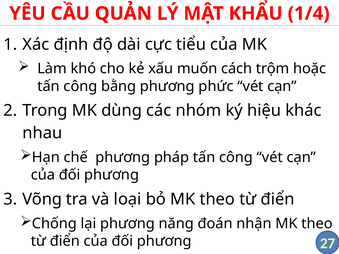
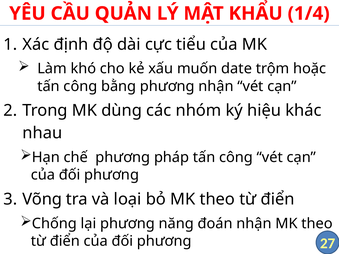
cách: cách -> date
phương phức: phức -> nhận
